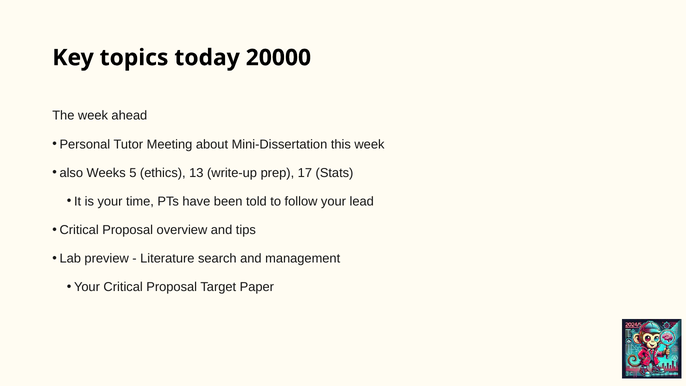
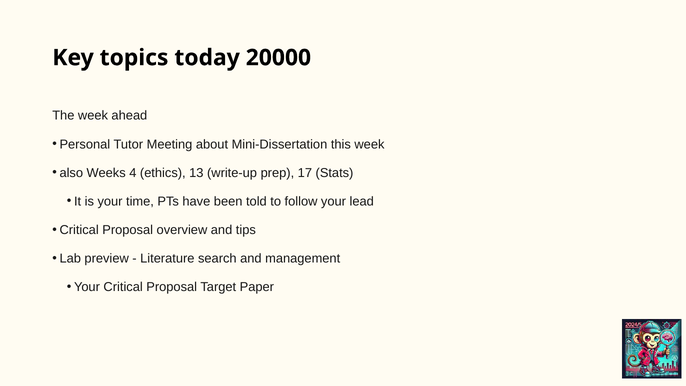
5: 5 -> 4
